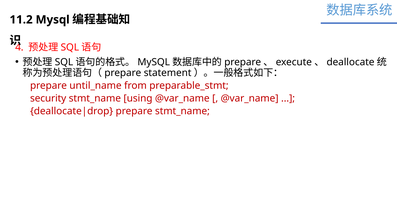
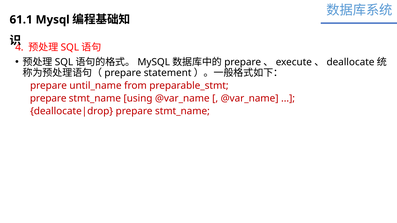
11.2: 11.2 -> 61.1
security at (48, 98): security -> prepare
